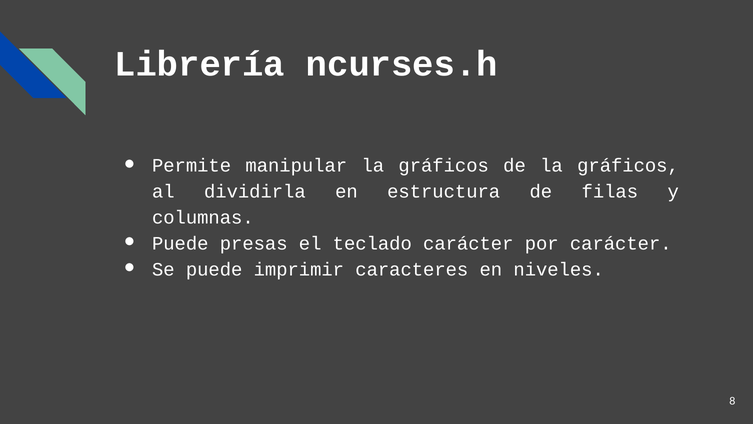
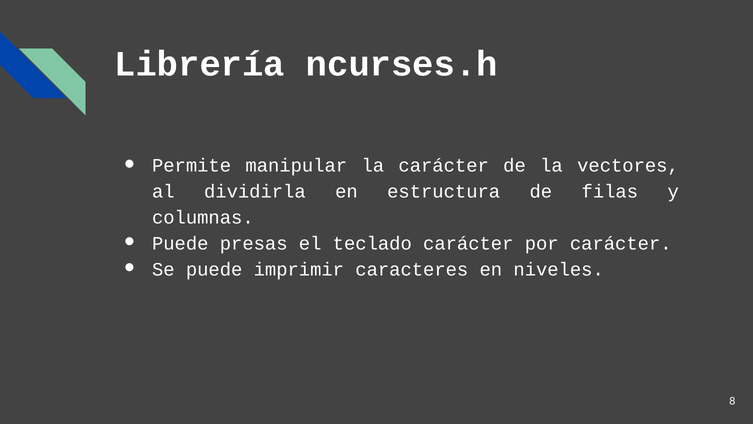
manipular la gráficos: gráficos -> carácter
de la gráficos: gráficos -> vectores
